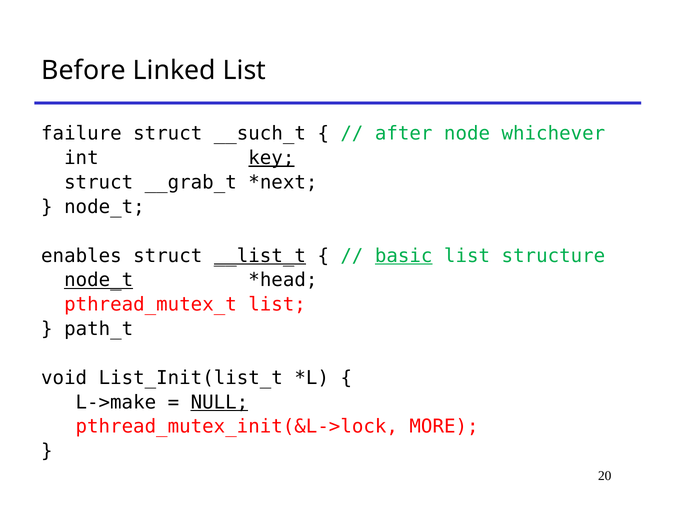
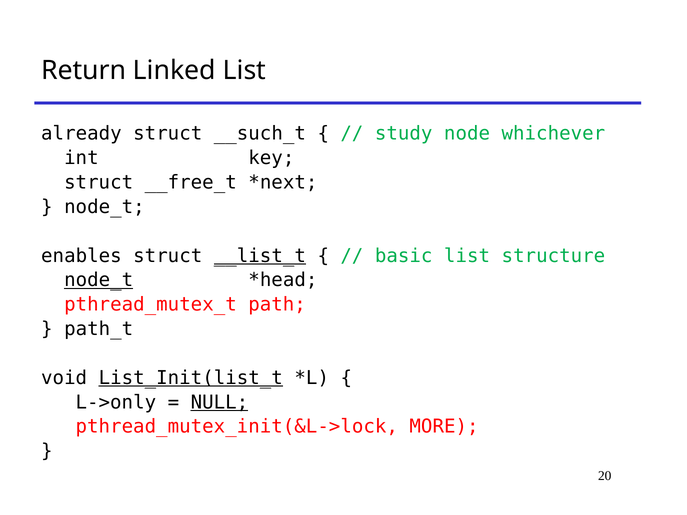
Before: Before -> Return
failure: failure -> already
after: after -> study
key underline: present -> none
__grab_t: __grab_t -> __free_t
basic underline: present -> none
pthread_mutex_t list: list -> path
List_Init(list_t underline: none -> present
L->make: L->make -> L->only
